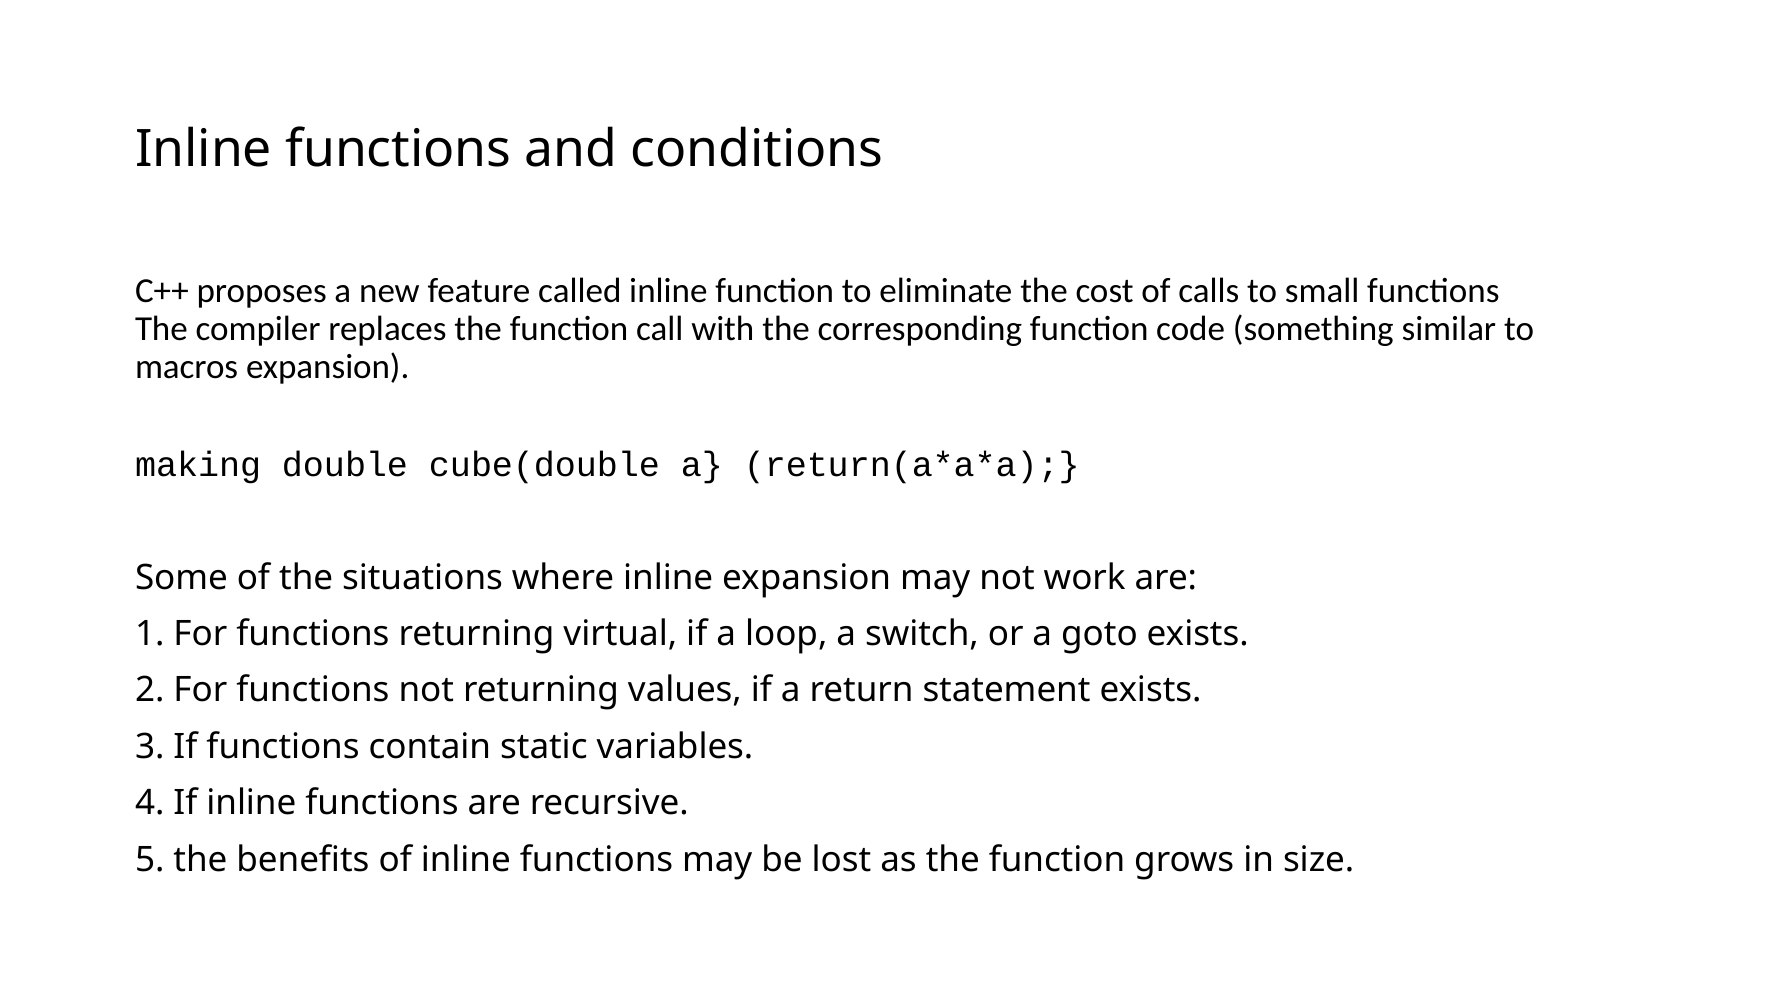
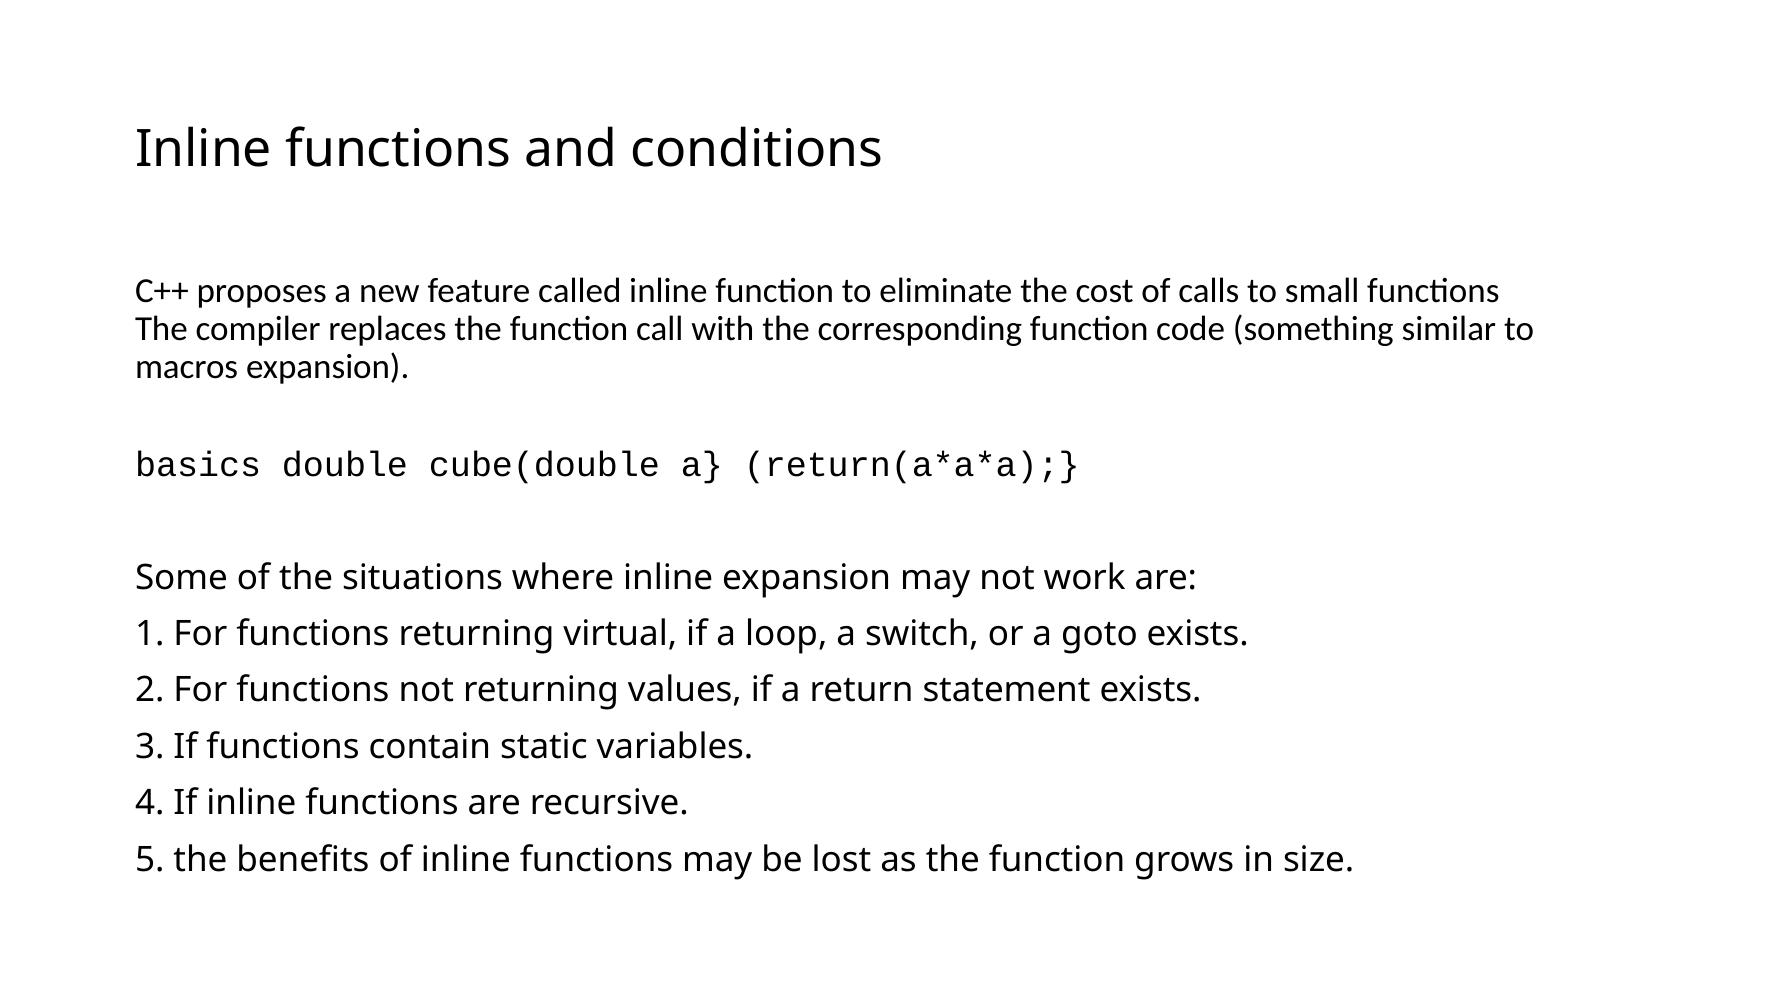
making: making -> basics
